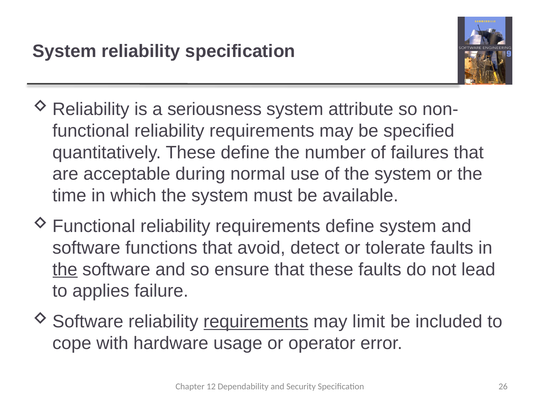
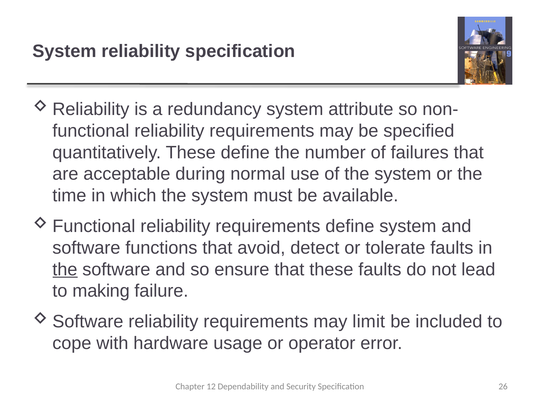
seriousness: seriousness -> redundancy
applies: applies -> making
requirements at (256, 322) underline: present -> none
